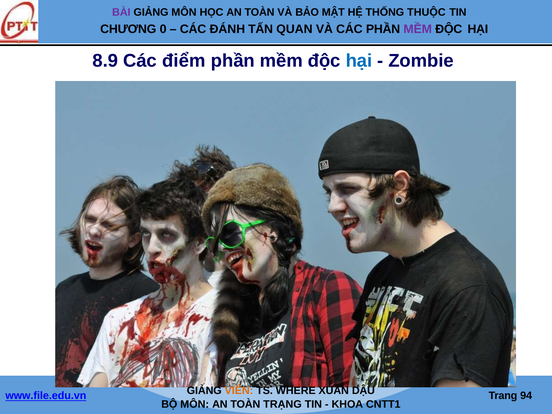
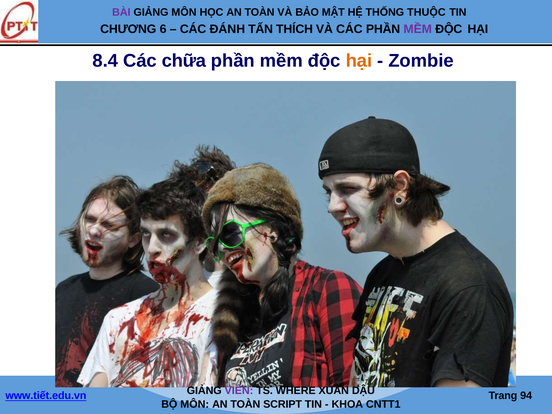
0: 0 -> 6
QUAN: QUAN -> THÍCH
8.9: 8.9 -> 8.4
điểm: điểm -> chữa
hại at (359, 61) colour: blue -> orange
VIÊN colour: orange -> purple
www.file.edu.vn: www.file.edu.vn -> www.tiết.edu.vn
TRẠNG: TRẠNG -> SCRIPT
